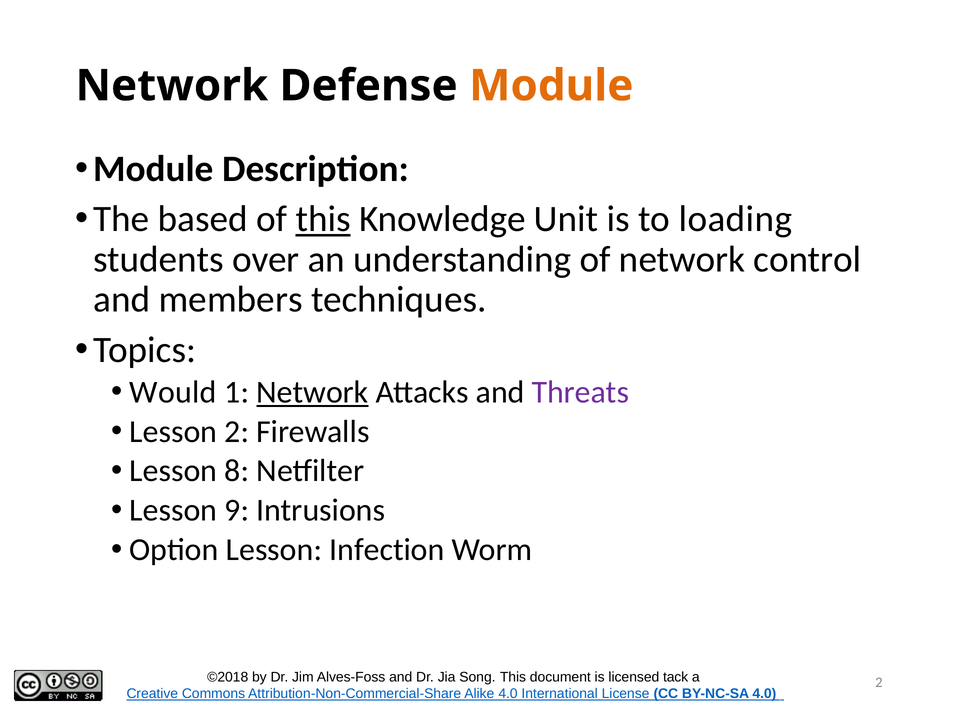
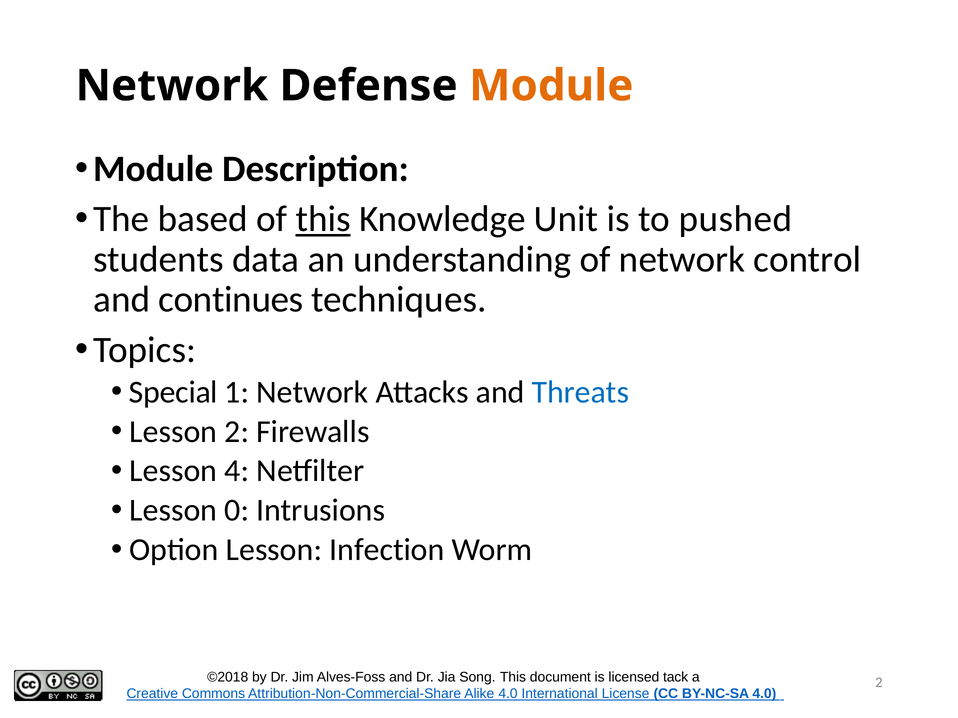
loading: loading -> pushed
over: over -> data
members: members -> continues
Would: Would -> Special
Network at (312, 392) underline: present -> none
Threats colour: purple -> blue
8: 8 -> 4
9: 9 -> 0
